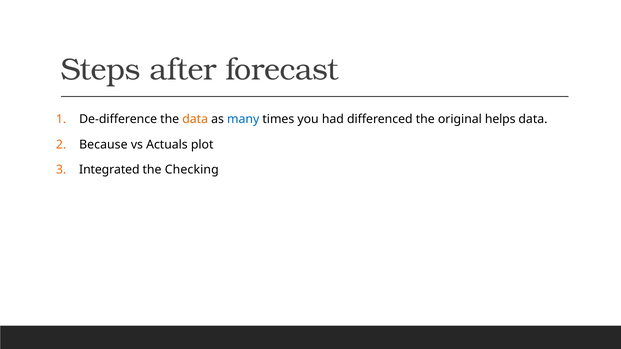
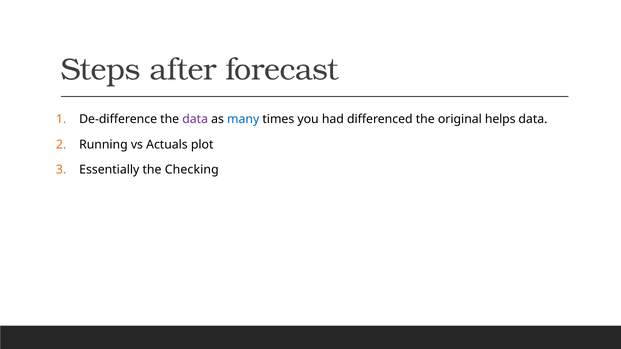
data at (195, 119) colour: orange -> purple
Because: Because -> Running
Integrated: Integrated -> Essentially
